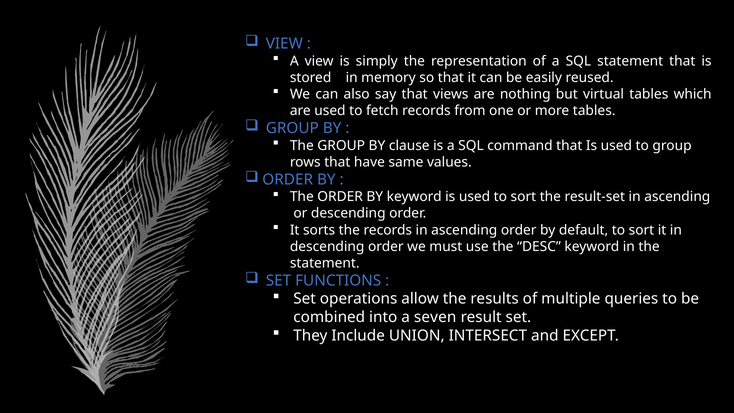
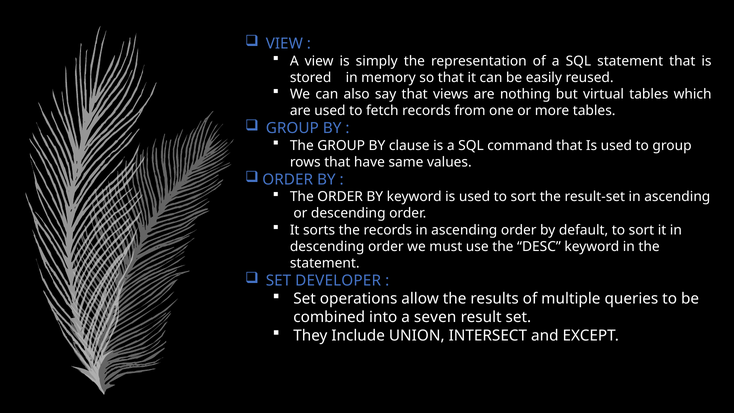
FUNCTIONS: FUNCTIONS -> DEVELOPER
